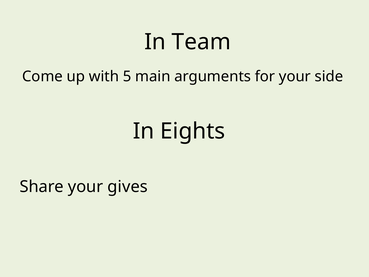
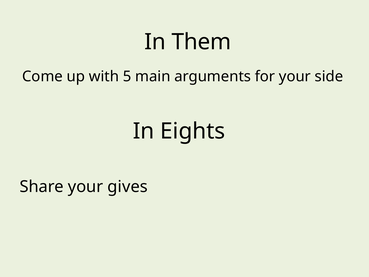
Team: Team -> Them
